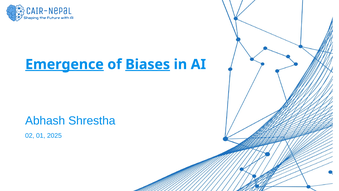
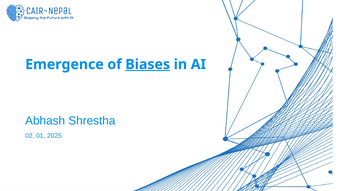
Emergence underline: present -> none
